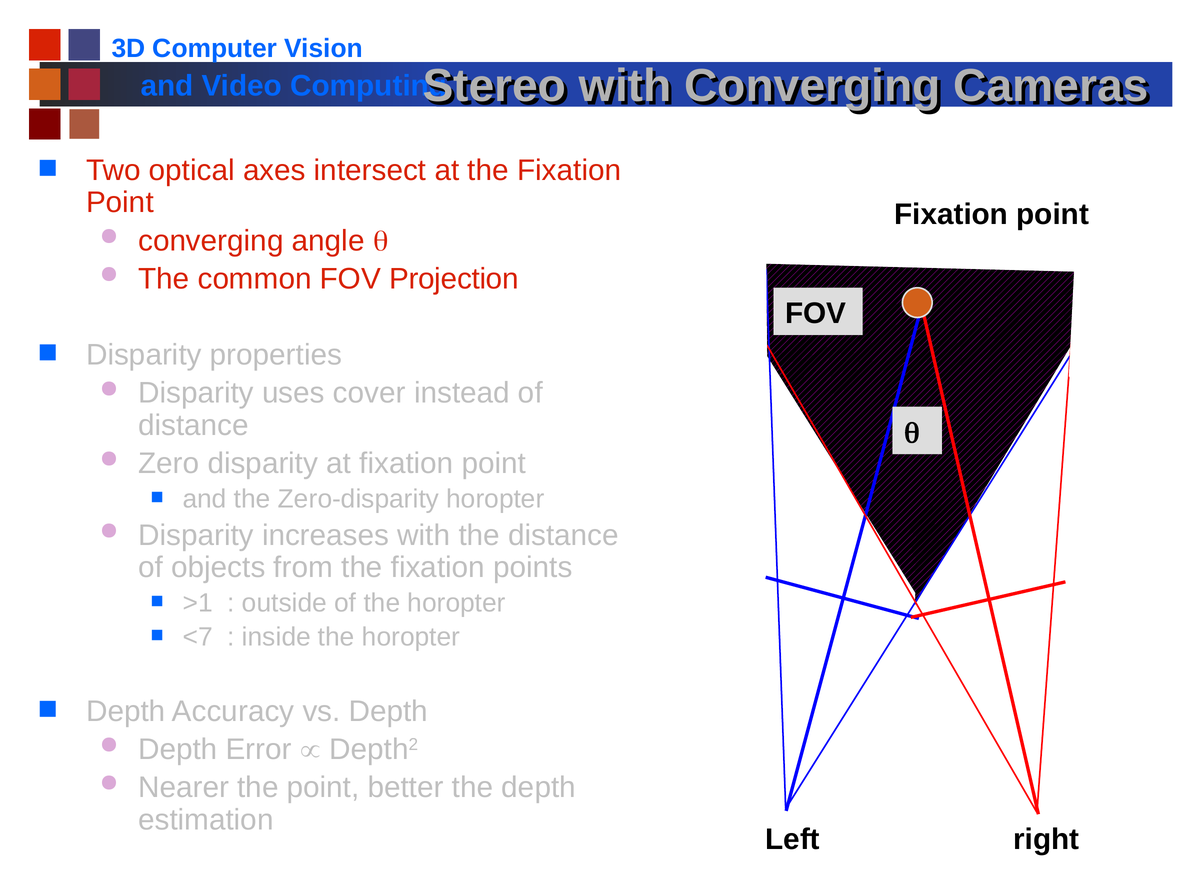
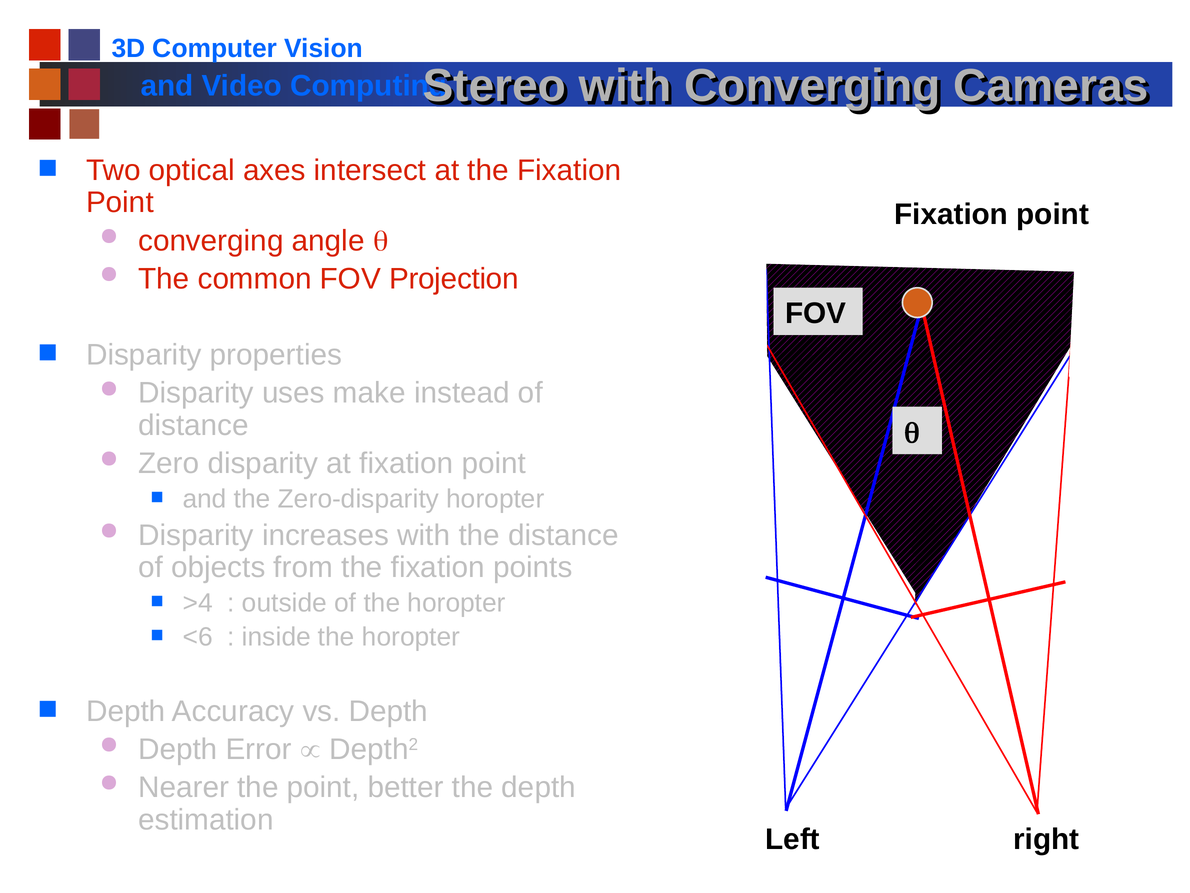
cover: cover -> make
>1: >1 -> >4
<7: <7 -> <6
